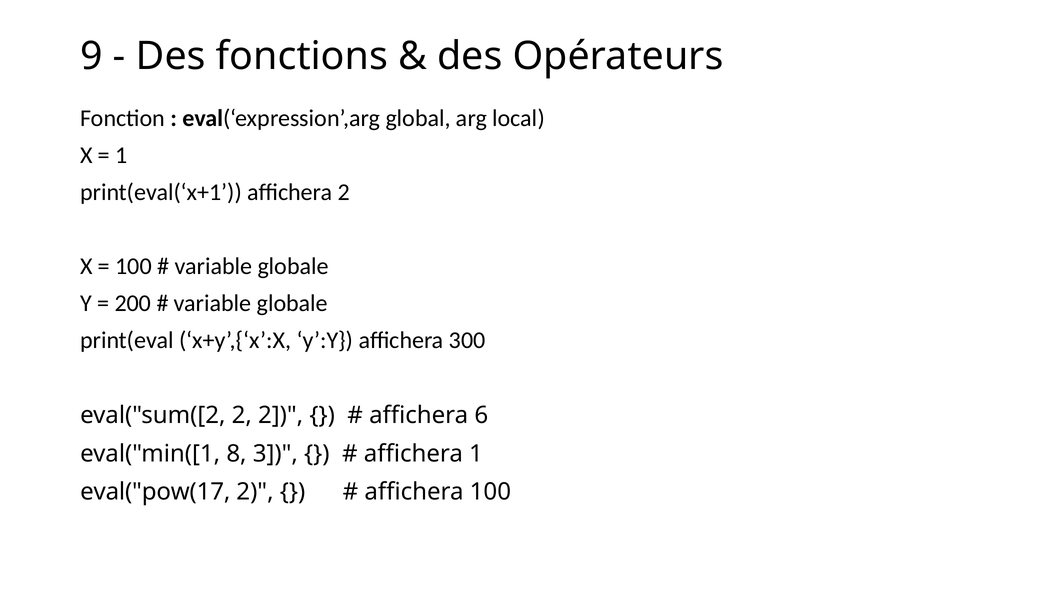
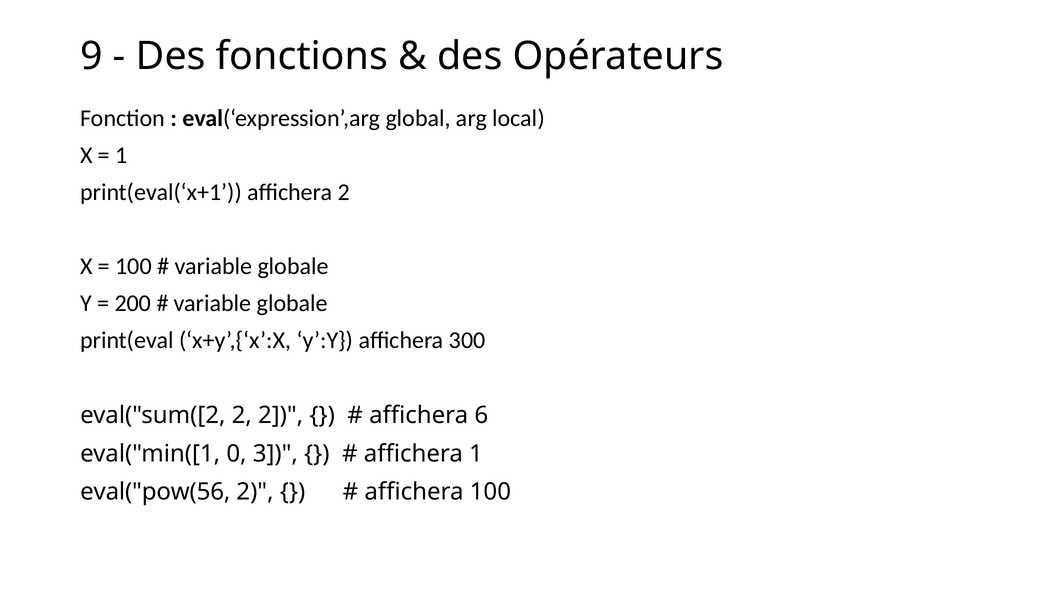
8: 8 -> 0
eval("pow(17: eval("pow(17 -> eval("pow(56
